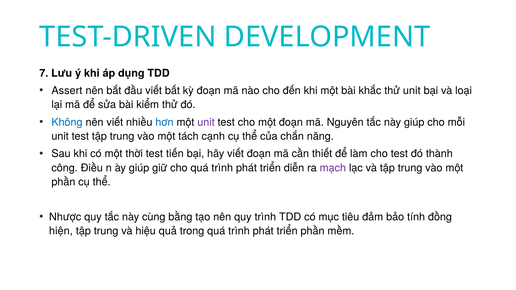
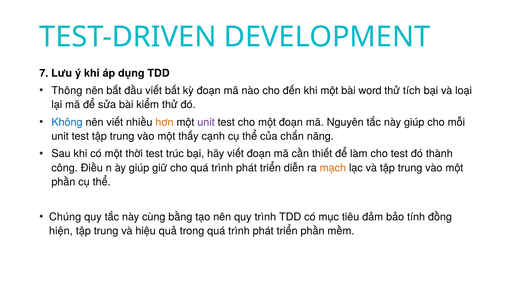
Assert: Assert -> Thông
khắc: khắc -> word
thử unit: unit -> tích
hơn colour: blue -> orange
tách: tách -> thấy
tiến: tiến -> trúc
mạch colour: purple -> orange
Nhược: Nhược -> Chúng
